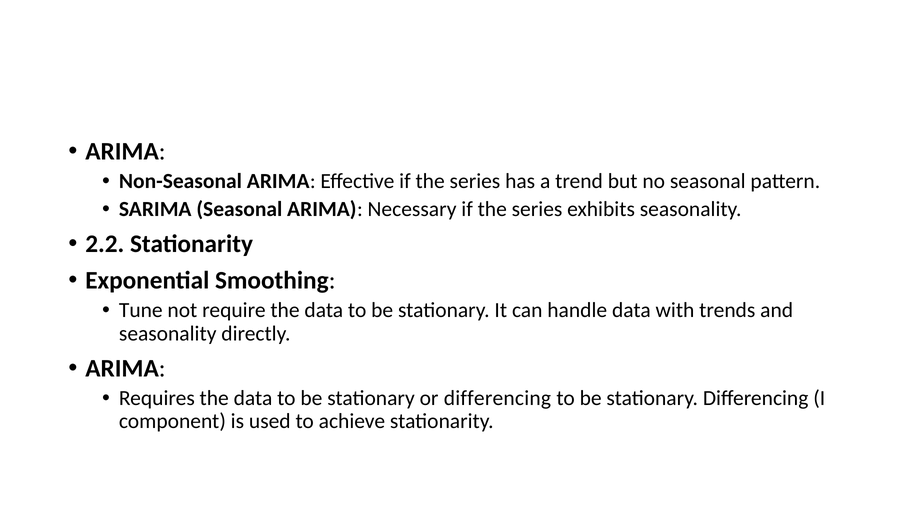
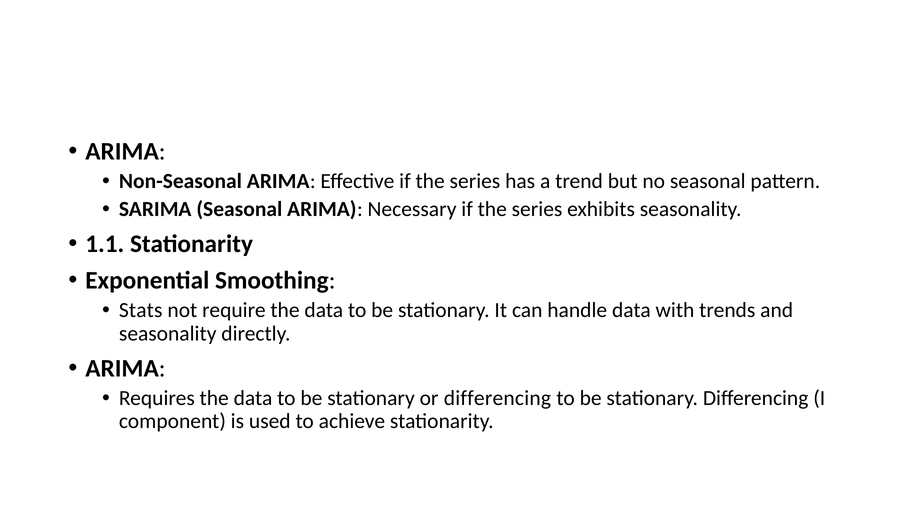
2.2: 2.2 -> 1.1
Tune: Tune -> Stats
